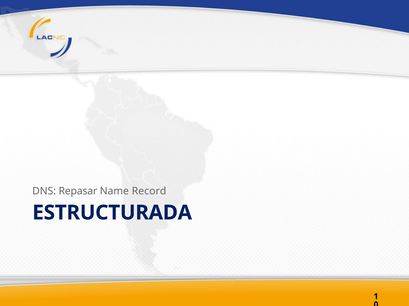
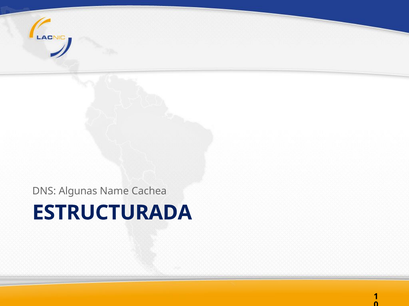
Repasar: Repasar -> Algunas
Record: Record -> Cachea
